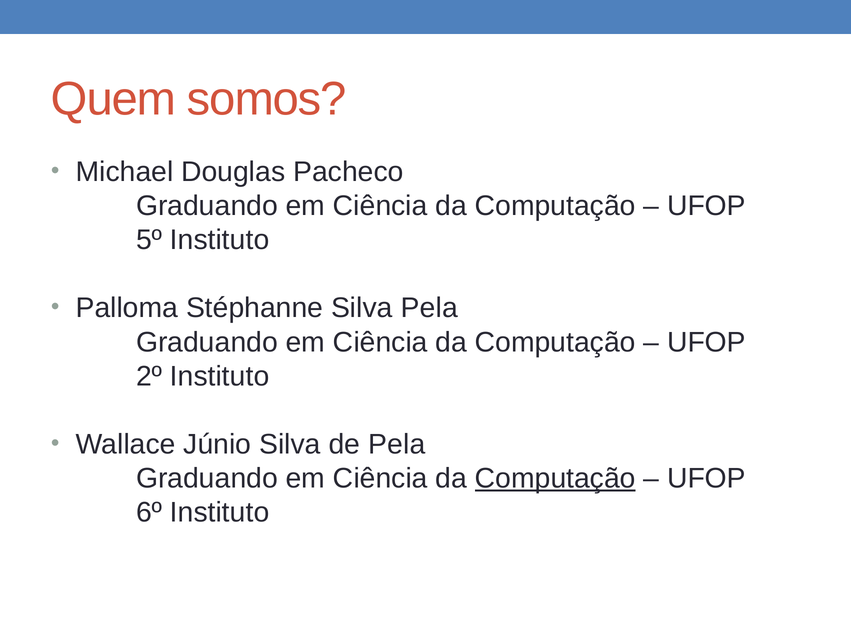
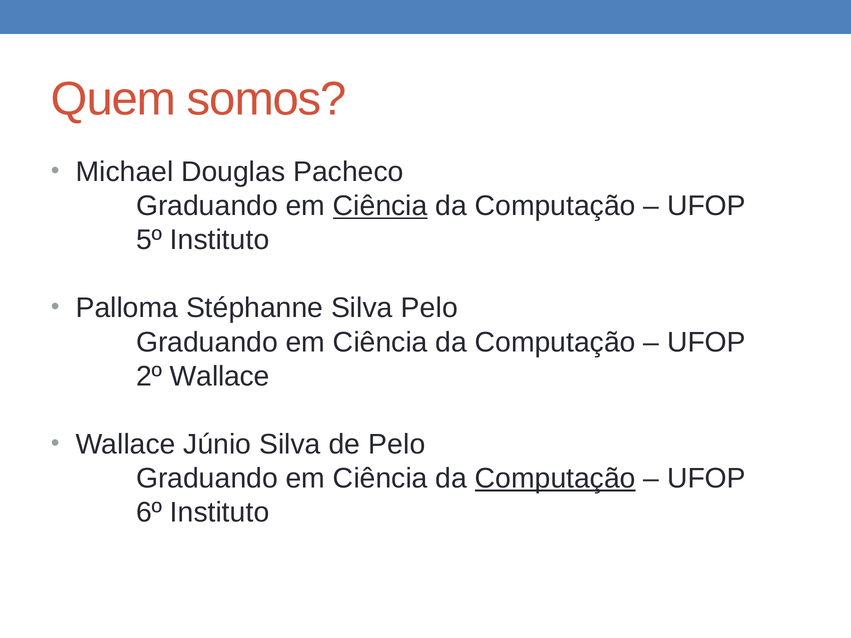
Ciência at (380, 206) underline: none -> present
Silva Pela: Pela -> Pelo
2º Instituto: Instituto -> Wallace
de Pela: Pela -> Pelo
